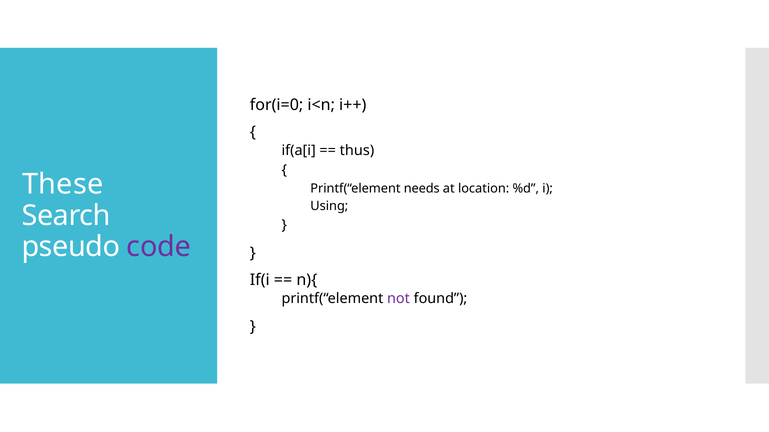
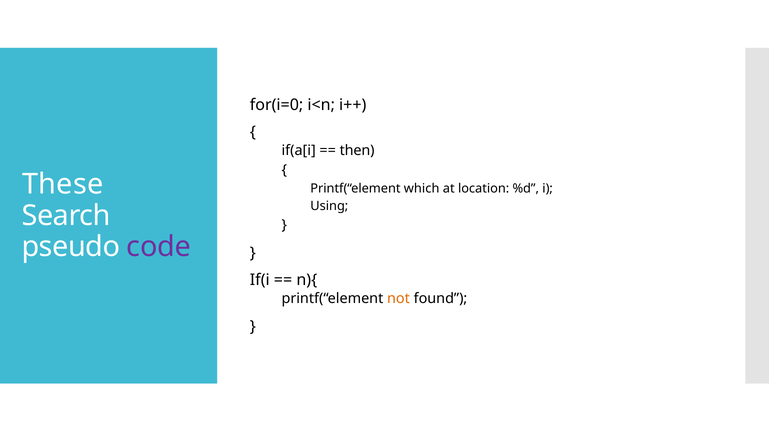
thus: thus -> then
needs: needs -> which
not colour: purple -> orange
